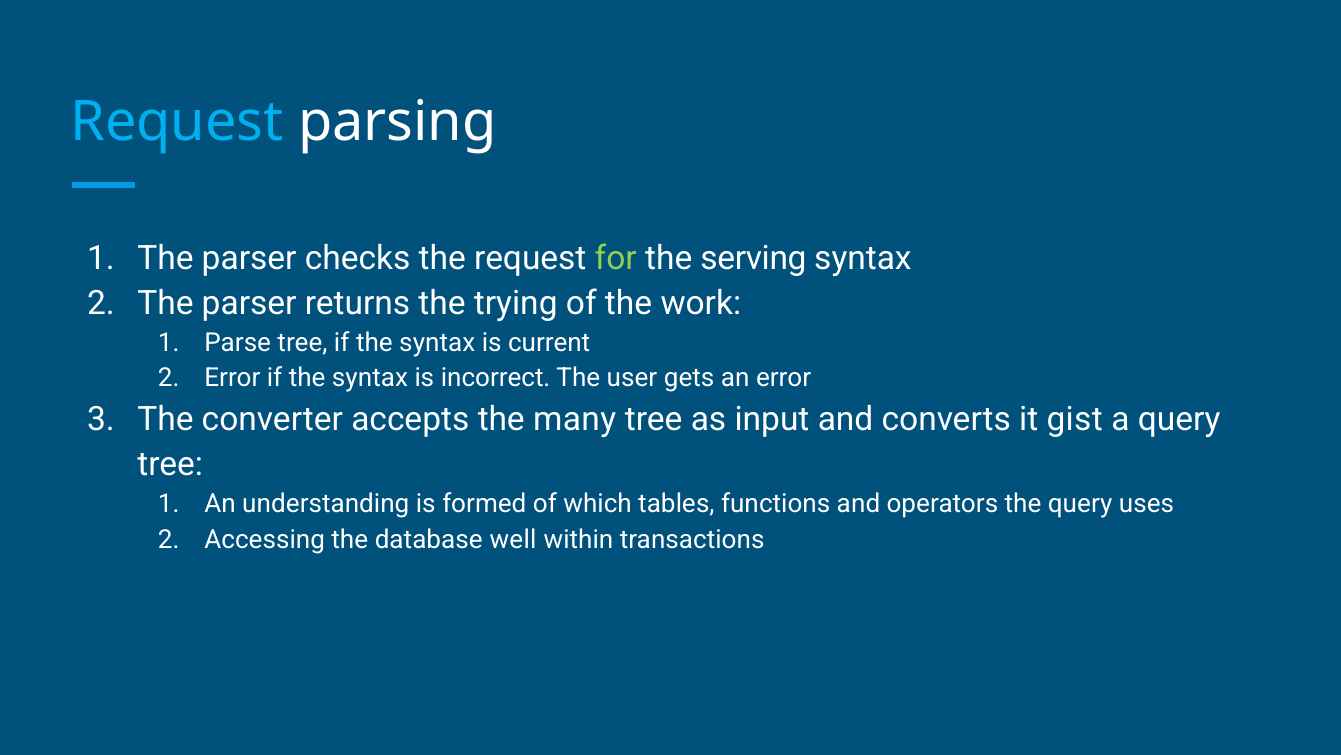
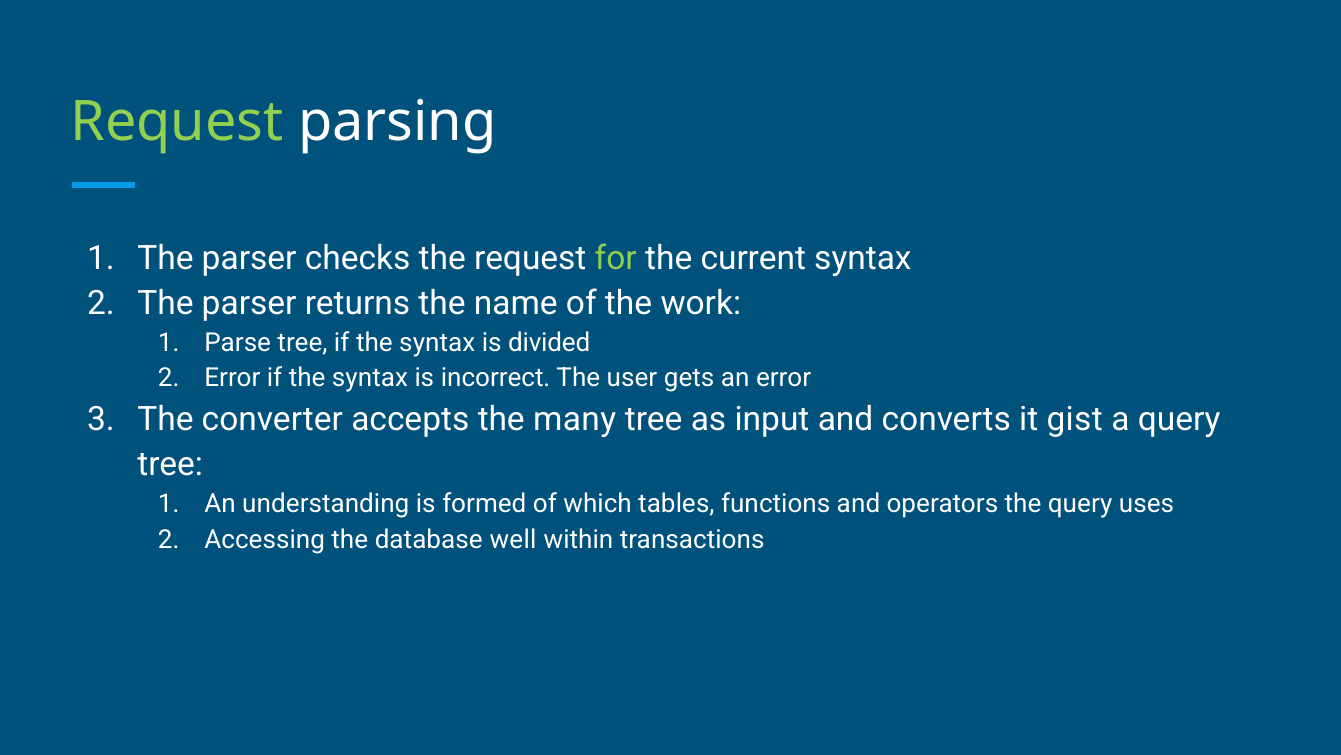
Request at (177, 122) colour: light blue -> light green
serving: serving -> current
trying: trying -> name
current: current -> divided
